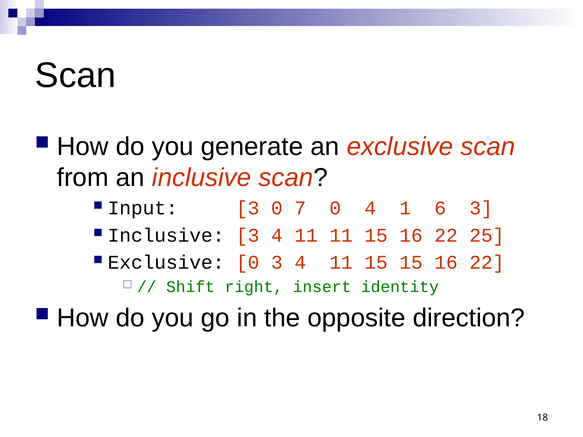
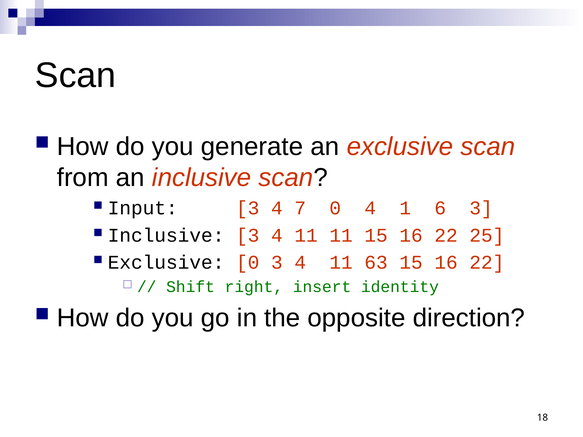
Input 3 0: 0 -> 4
4 11 15: 15 -> 63
